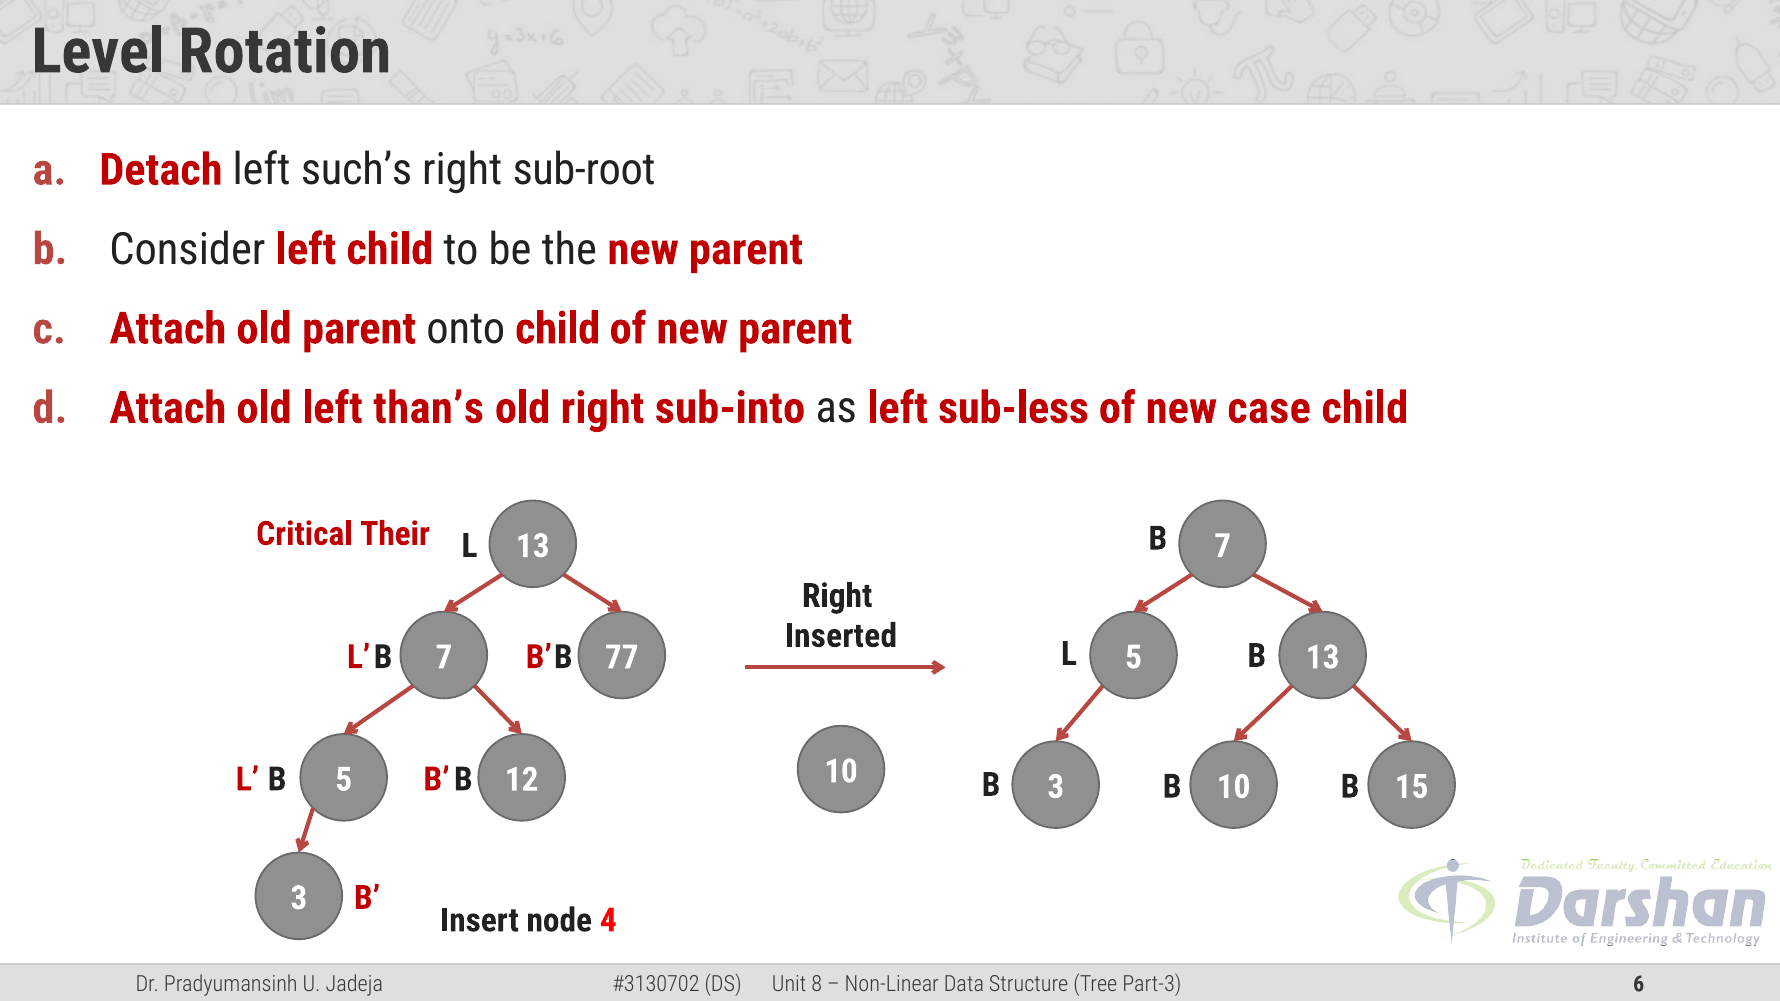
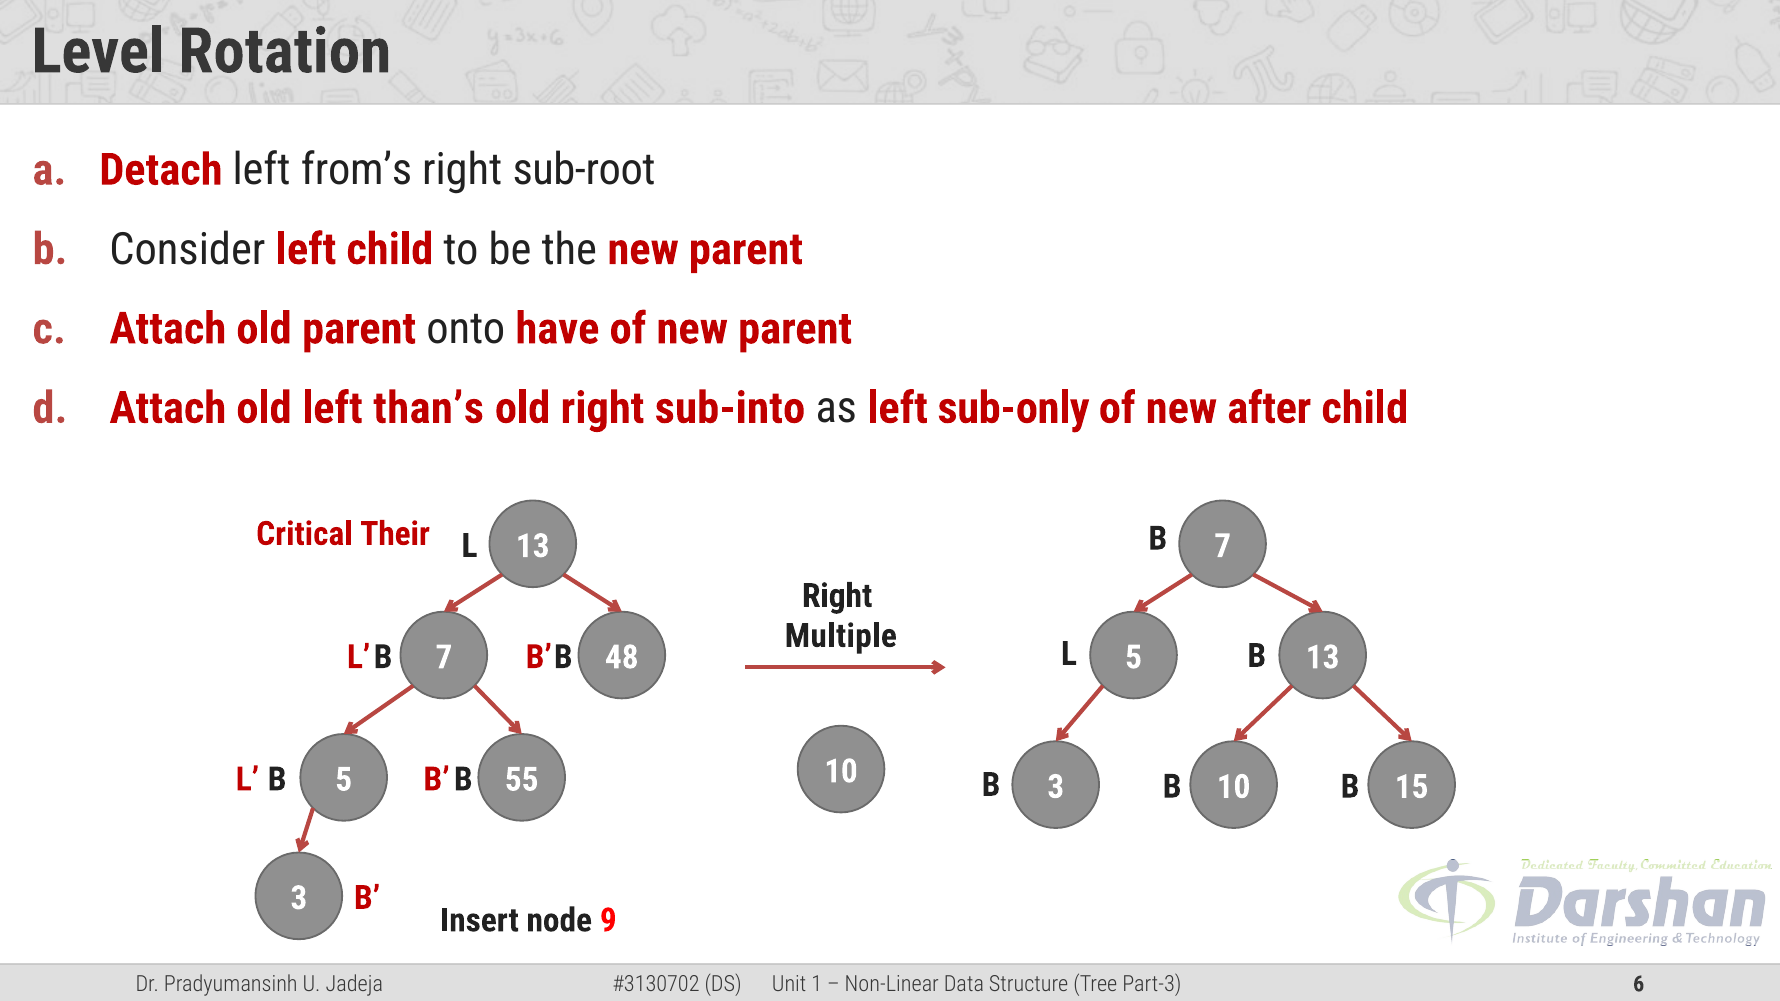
such’s: such’s -> from’s
onto child: child -> have
sub-less: sub-less -> sub-only
case: case -> after
Inserted: Inserted -> Multiple
77: 77 -> 48
12: 12 -> 55
4: 4 -> 9
8: 8 -> 1
